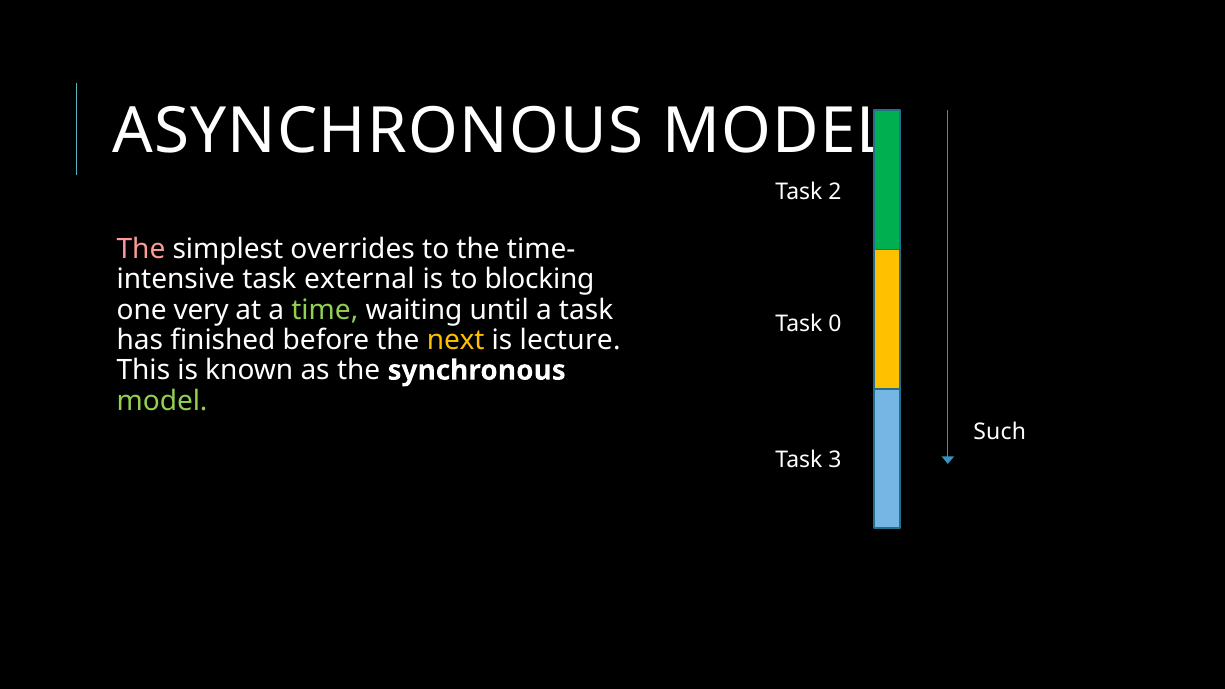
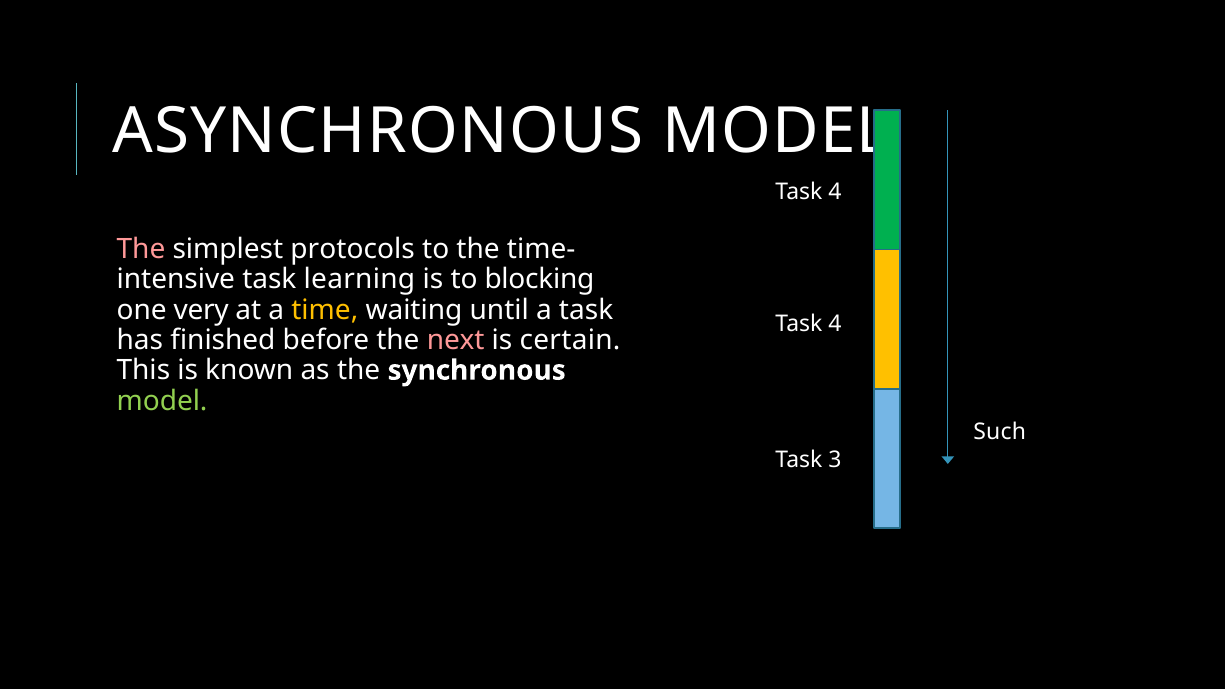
2 at (835, 192): 2 -> 4
overrides: overrides -> protocols
external: external -> learning
time colour: light green -> yellow
0 at (835, 324): 0 -> 4
next colour: yellow -> pink
lecture: lecture -> certain
